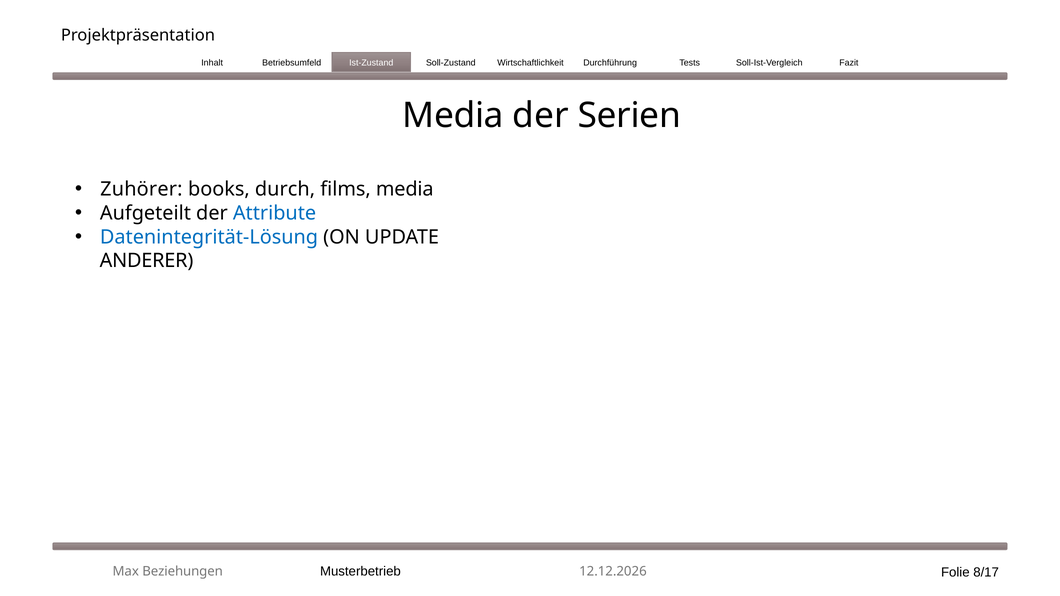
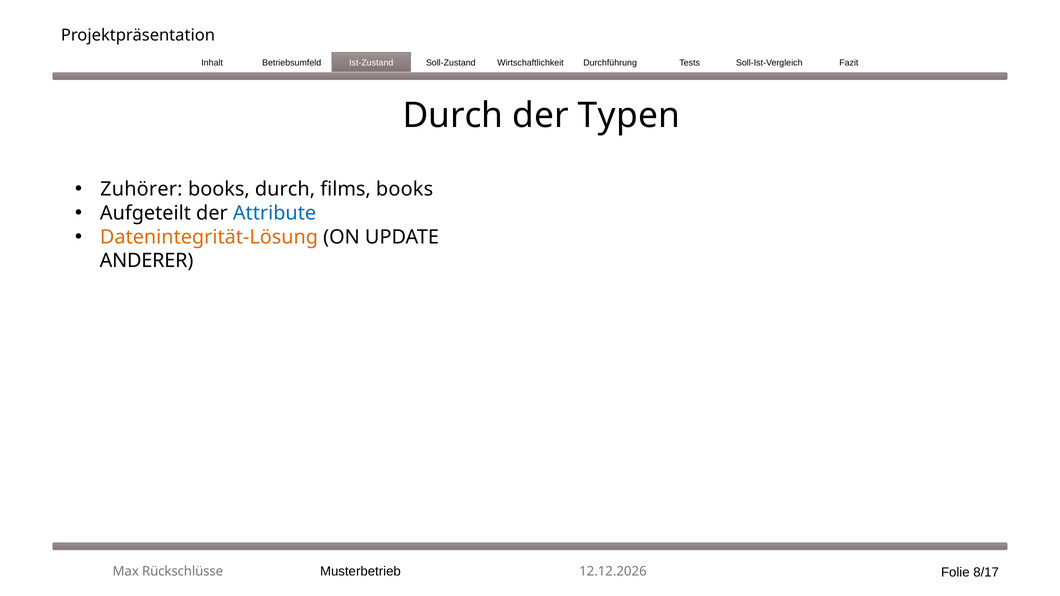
Media at (453, 116): Media -> Durch
Serien: Serien -> Typen
films media: media -> books
Datenintegrität-Lösung colour: blue -> orange
Beziehungen: Beziehungen -> Rückschlüsse
